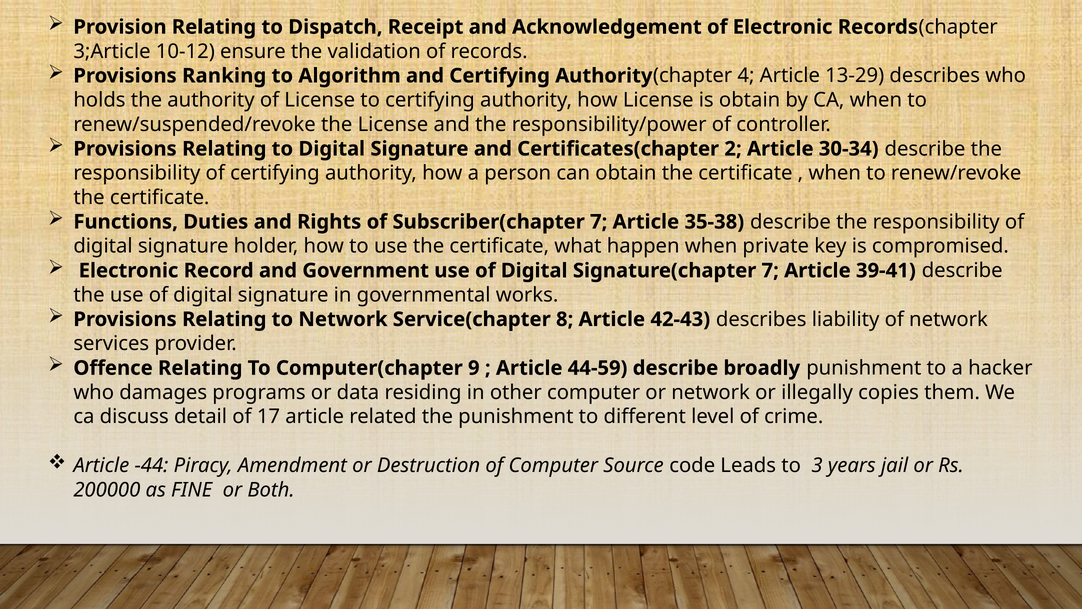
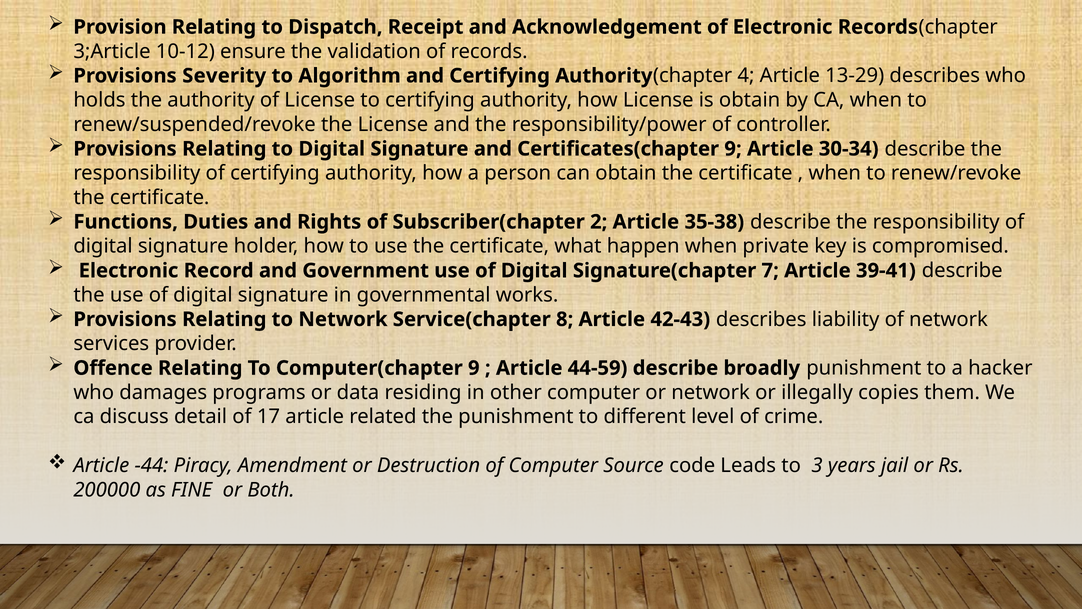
Ranking: Ranking -> Severity
Certificates(chapter 2: 2 -> 9
Subscriber(chapter 7: 7 -> 2
